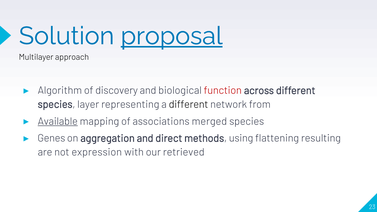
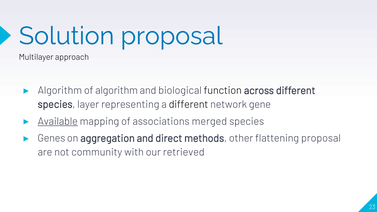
proposal at (172, 36) underline: present -> none
of discovery: discovery -> algorithm
function colour: red -> black
from: from -> gene
using: using -> other
flattening resulting: resulting -> proposal
expression: expression -> community
